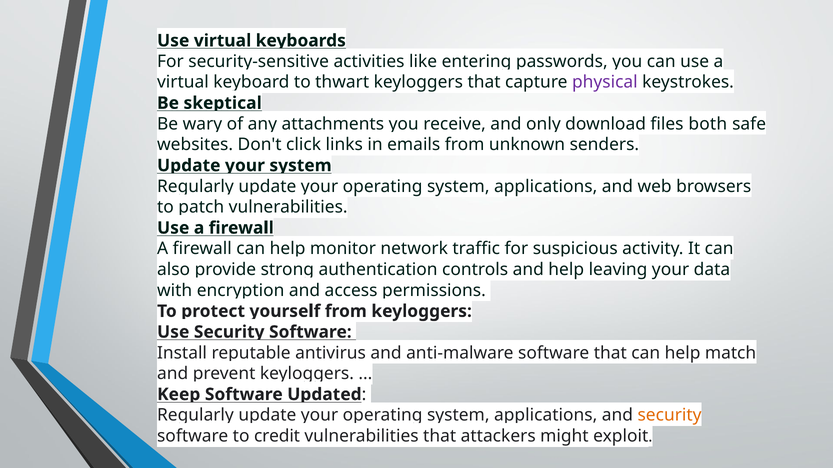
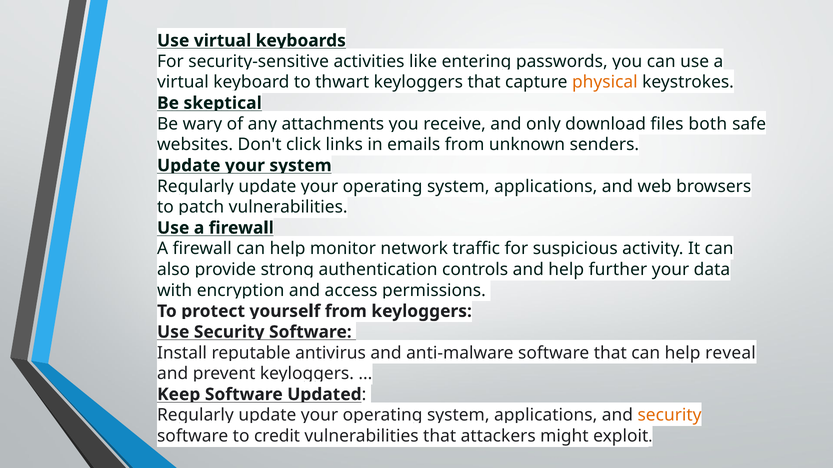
physical colour: purple -> orange
leaving: leaving -> further
match: match -> reveal
